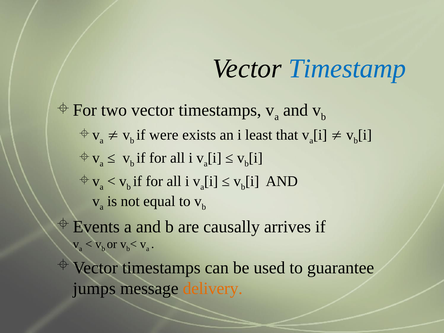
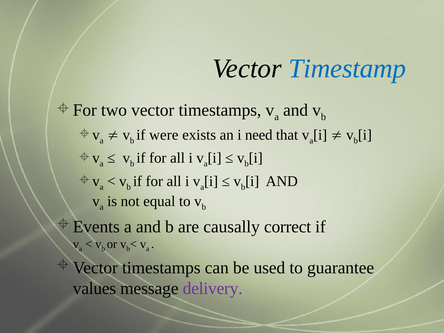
least: least -> need
arrives: arrives -> correct
jumps: jumps -> values
delivery colour: orange -> purple
